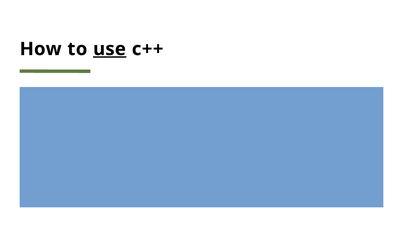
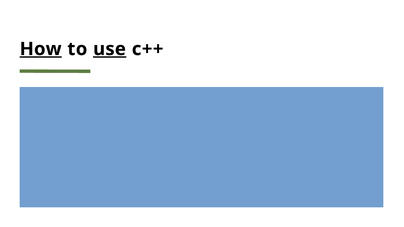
How underline: none -> present
